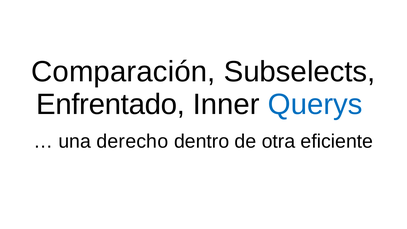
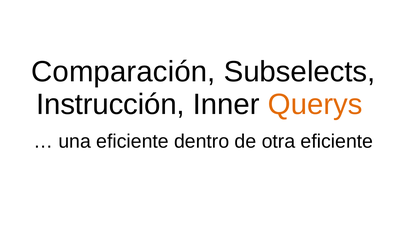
Enfrentado: Enfrentado -> Instrucción
Querys colour: blue -> orange
una derecho: derecho -> eficiente
